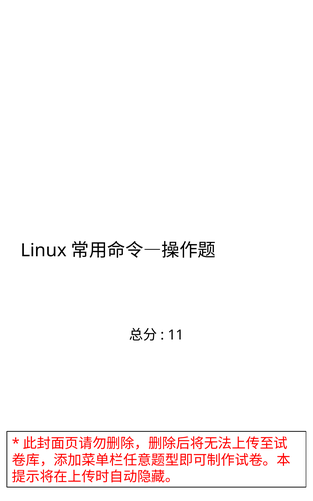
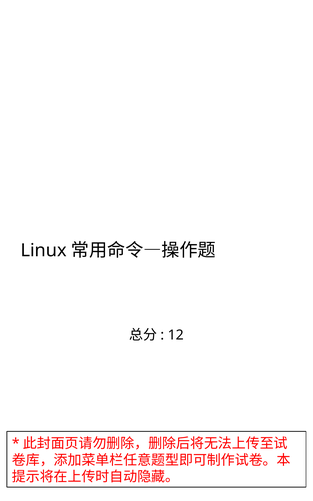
11: 11 -> 12
